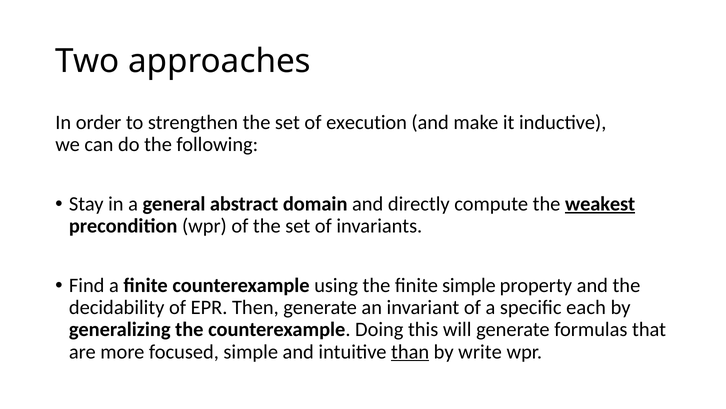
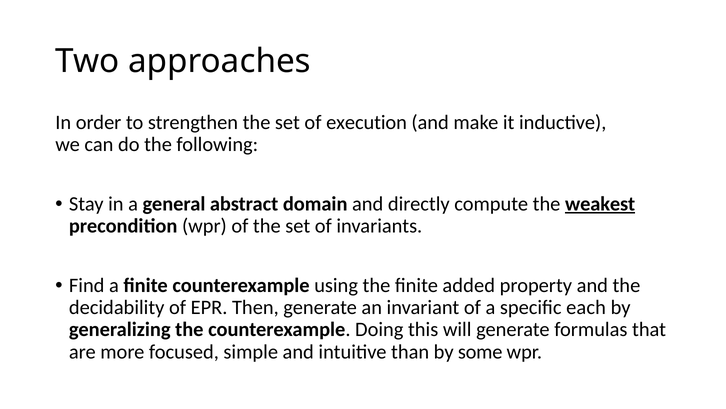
finite simple: simple -> added
than underline: present -> none
write: write -> some
